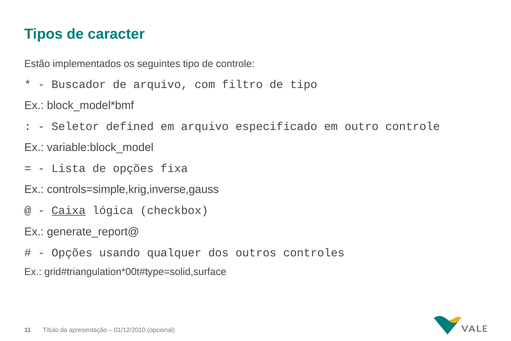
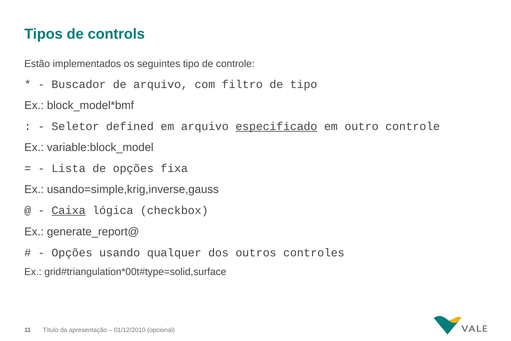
caracter: caracter -> controls
especificado underline: none -> present
controls=simple,krig,inverse,gauss: controls=simple,krig,inverse,gauss -> usando=simple,krig,inverse,gauss
